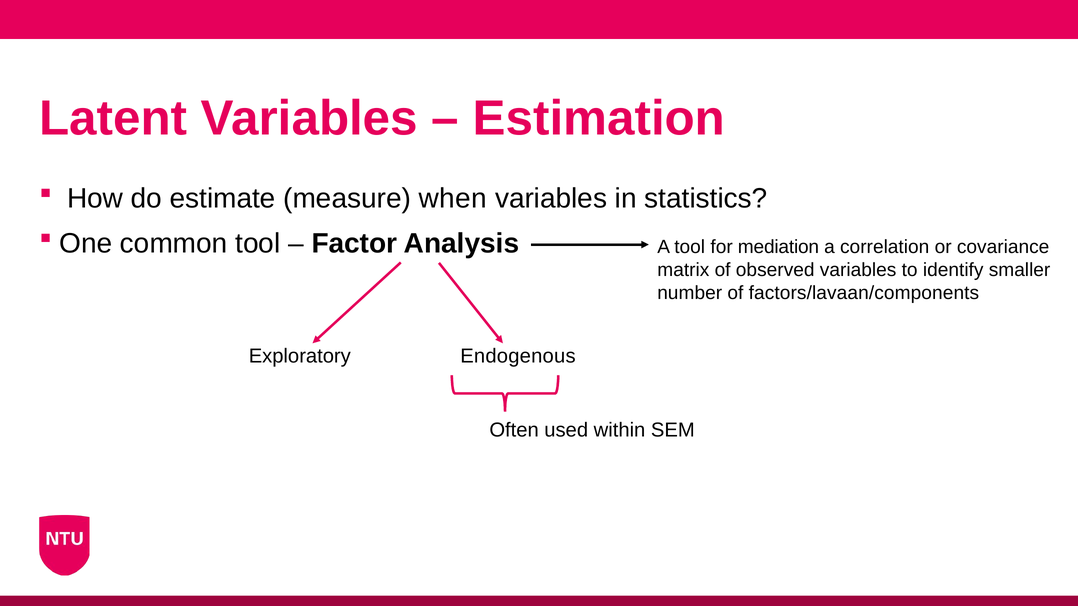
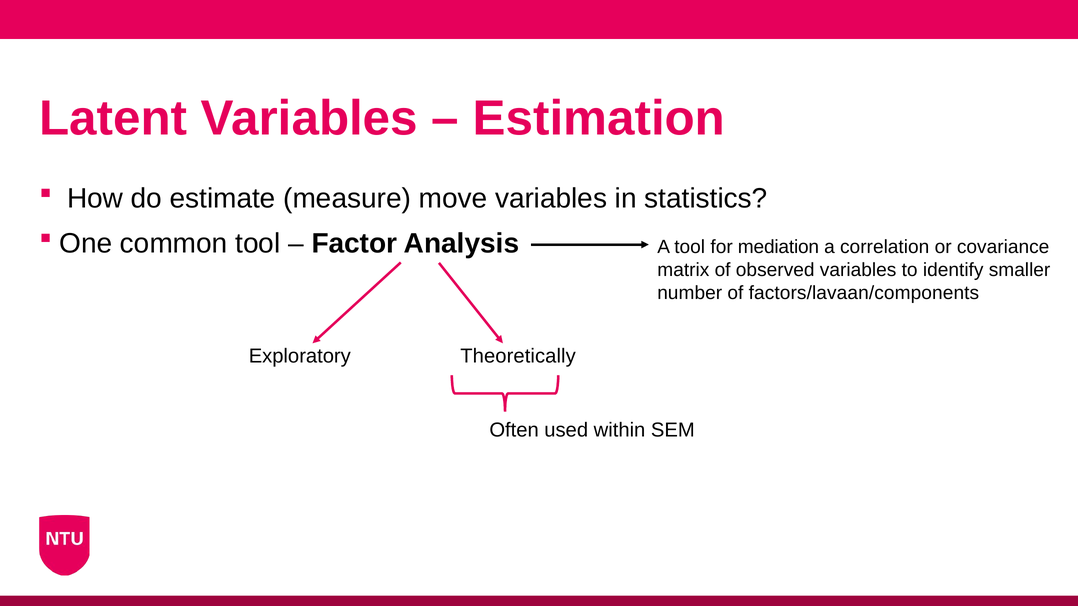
when: when -> move
Endogenous: Endogenous -> Theoretically
